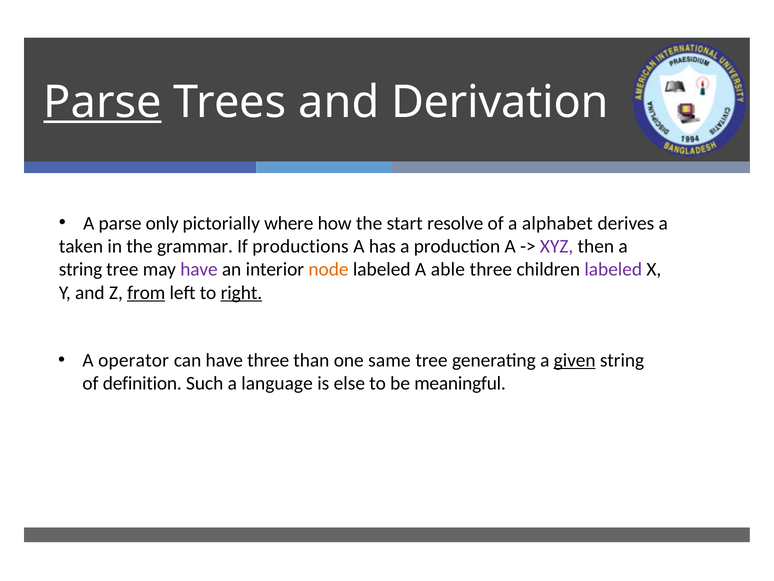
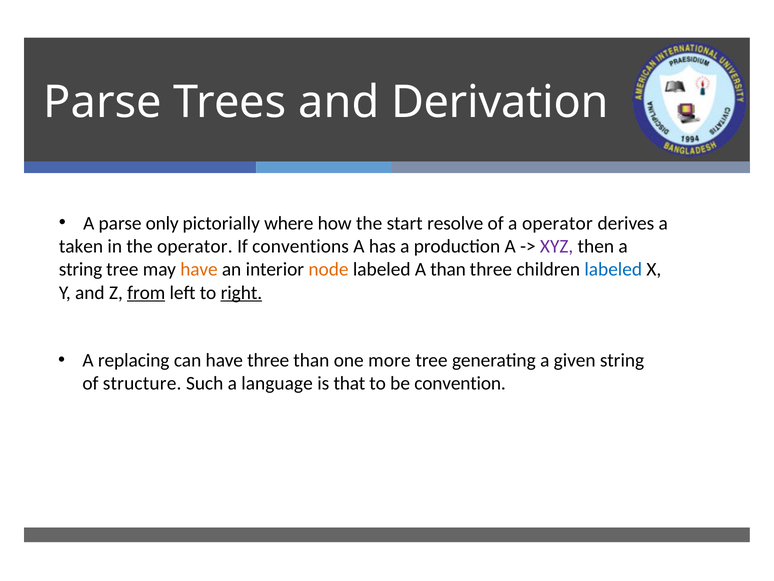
Parse at (103, 102) underline: present -> none
a alphabet: alphabet -> operator
the grammar: grammar -> operator
productions: productions -> conventions
have at (199, 269) colour: purple -> orange
A able: able -> than
labeled at (613, 269) colour: purple -> blue
operator: operator -> replacing
same: same -> more
given underline: present -> none
definition: definition -> structure
else: else -> that
meaningful: meaningful -> convention
